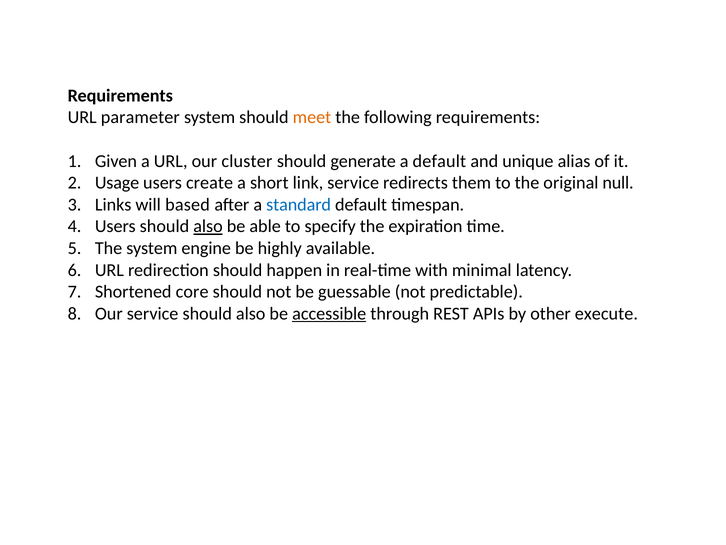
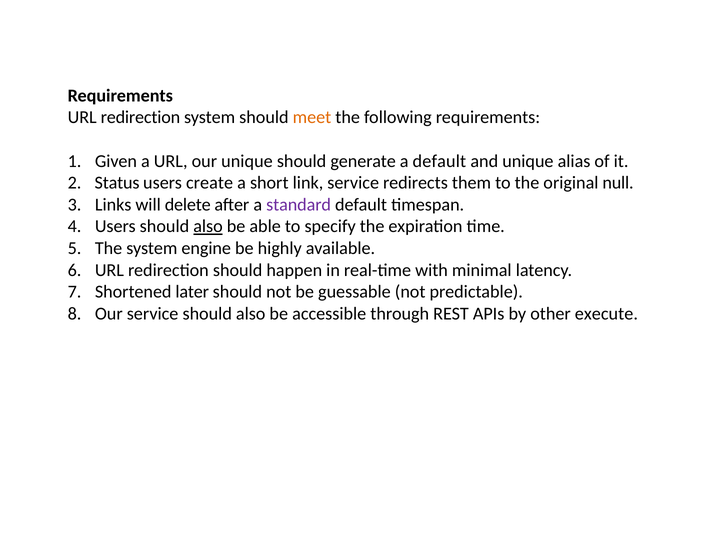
parameter at (140, 117): parameter -> redirection
our cluster: cluster -> unique
Usage: Usage -> Status
based: based -> delete
standard colour: blue -> purple
core: core -> later
accessible underline: present -> none
